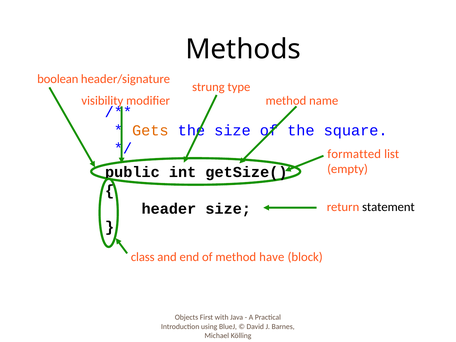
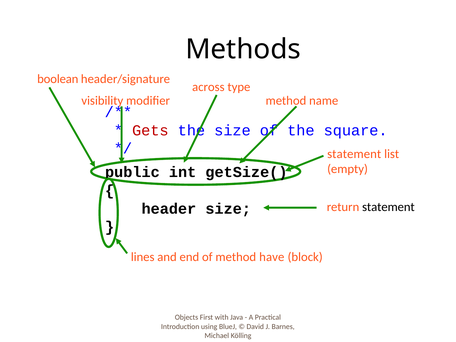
strung: strung -> across
Gets colour: orange -> red
formatted at (354, 154): formatted -> statement
class: class -> lines
